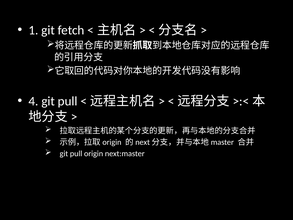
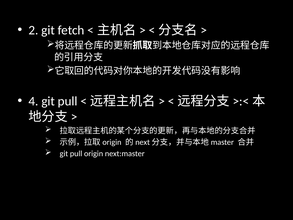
1: 1 -> 2
